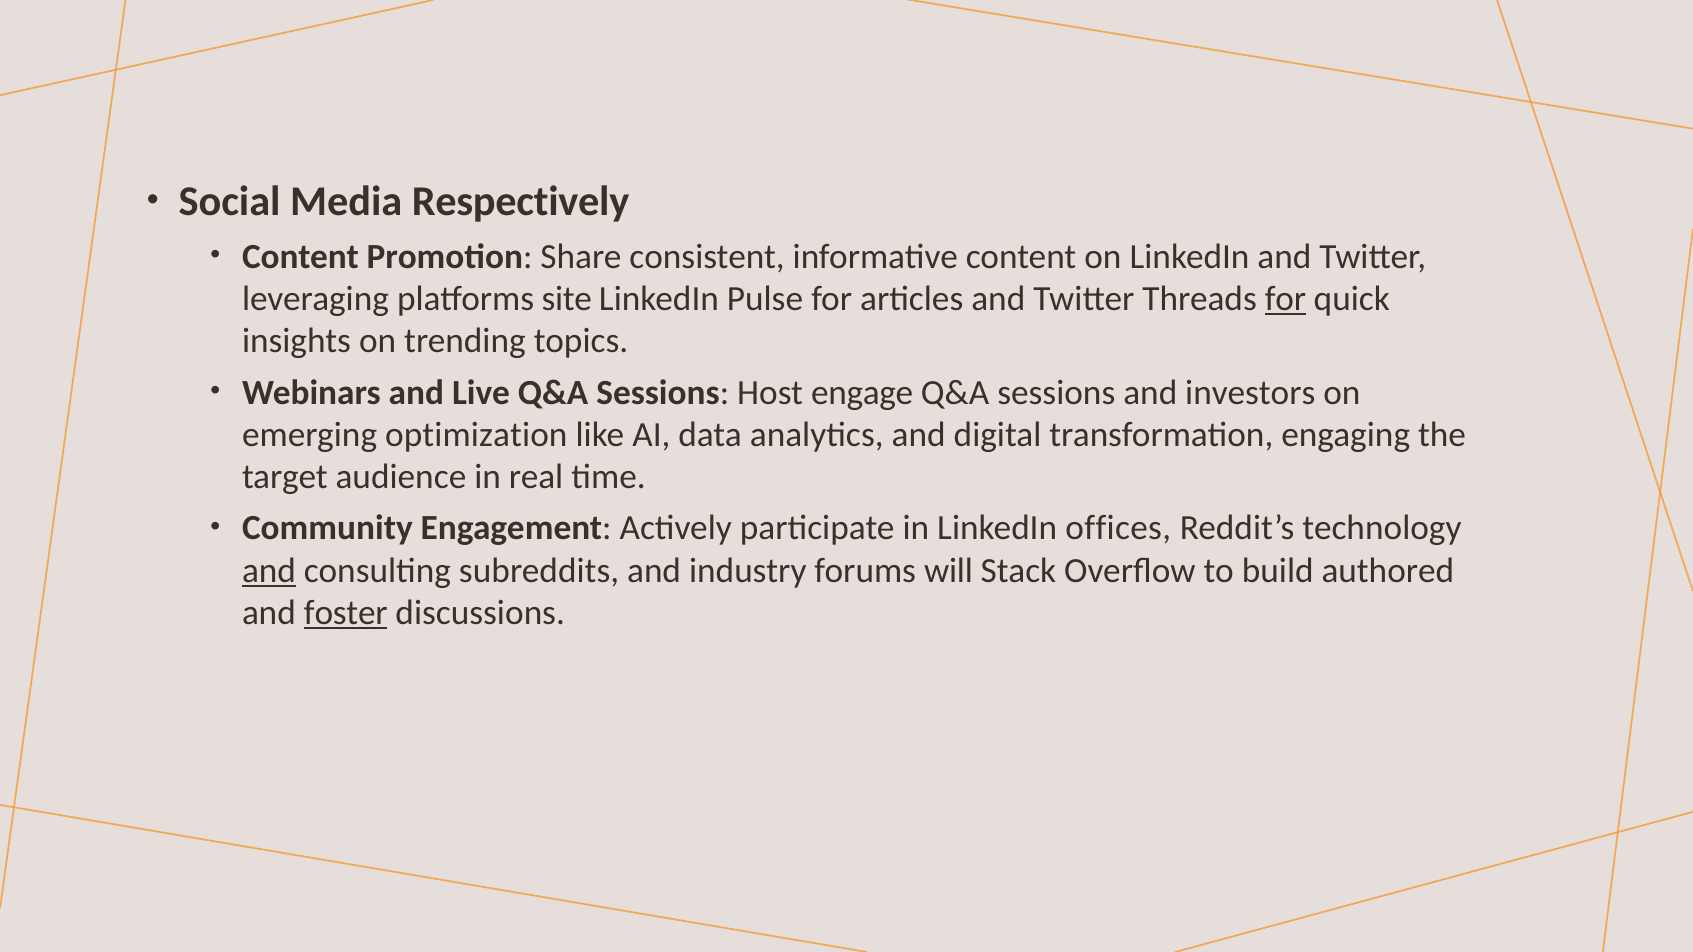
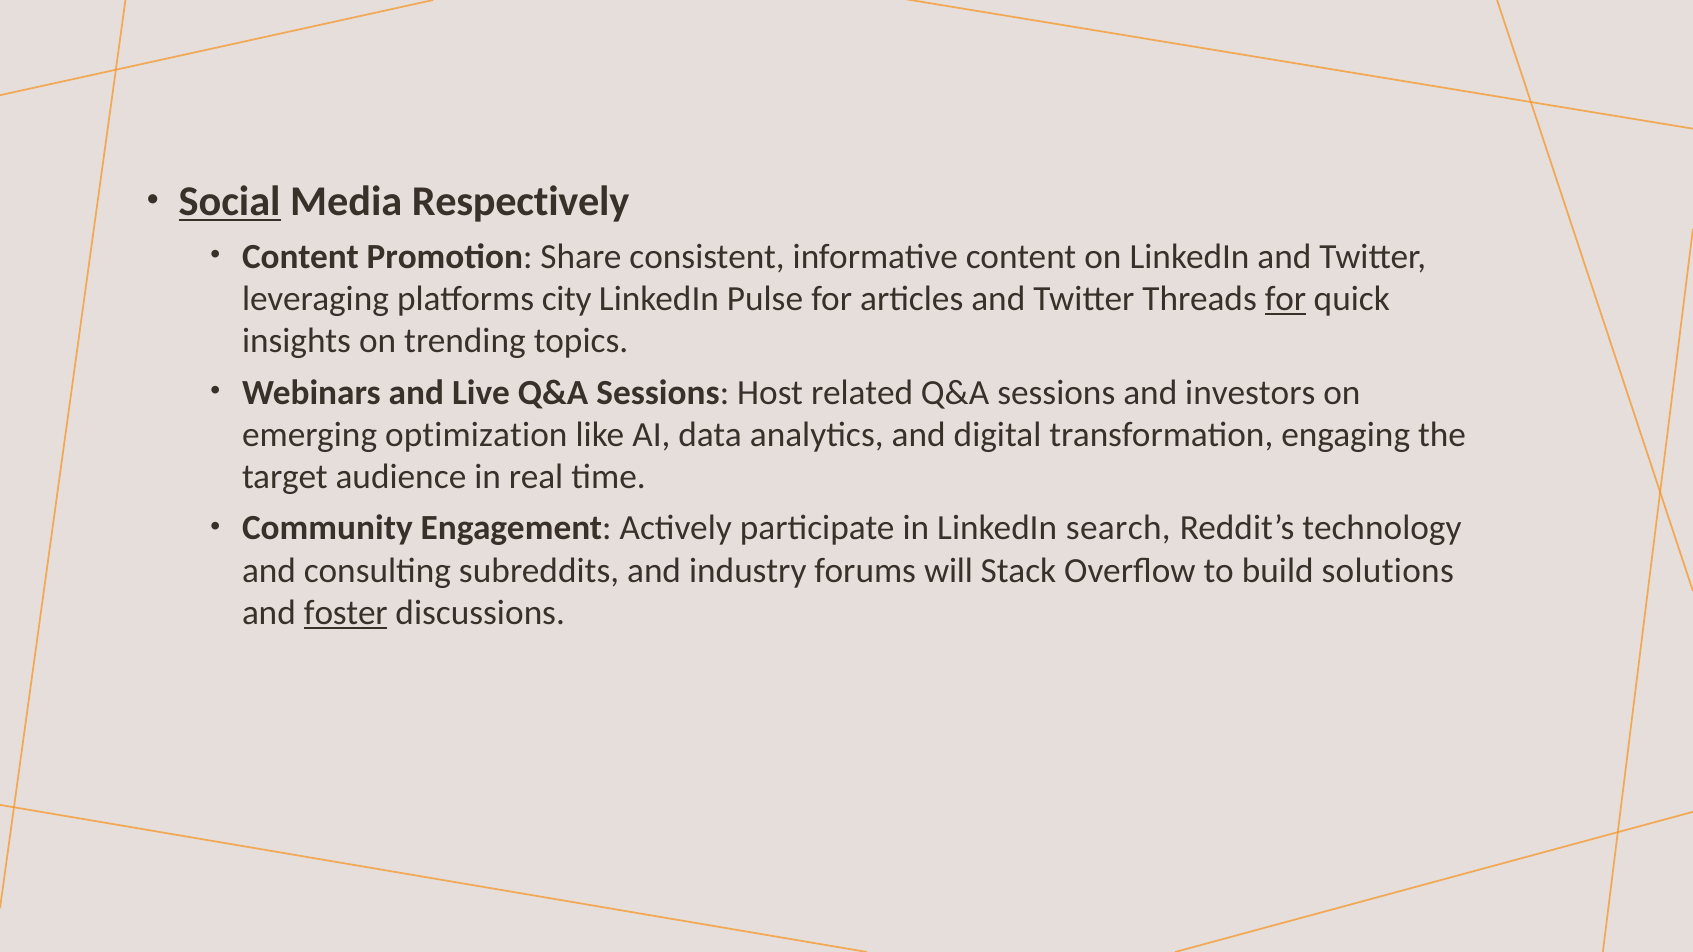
Social underline: none -> present
site: site -> city
engage: engage -> related
offices: offices -> search
and at (269, 571) underline: present -> none
authored: authored -> solutions
